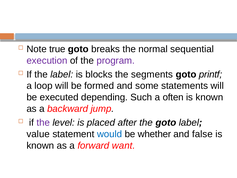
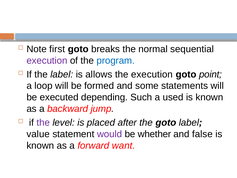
true: true -> first
program colour: purple -> blue
blocks: blocks -> allows
the segments: segments -> execution
printf: printf -> point
often: often -> used
would colour: blue -> purple
